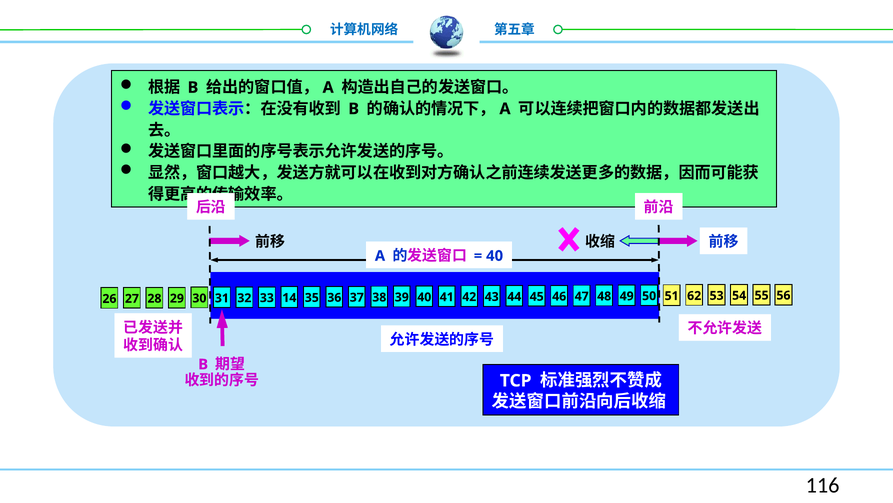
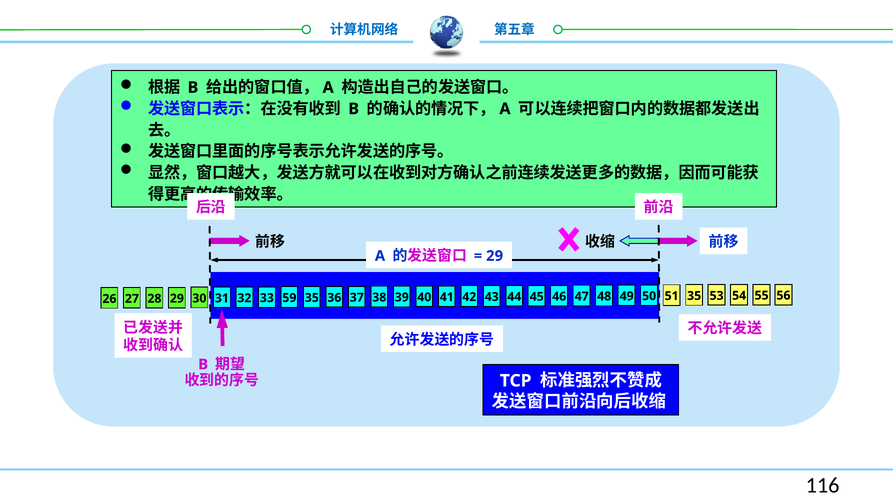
40 at (495, 256): 40 -> 29
14: 14 -> 59
51 62: 62 -> 35
